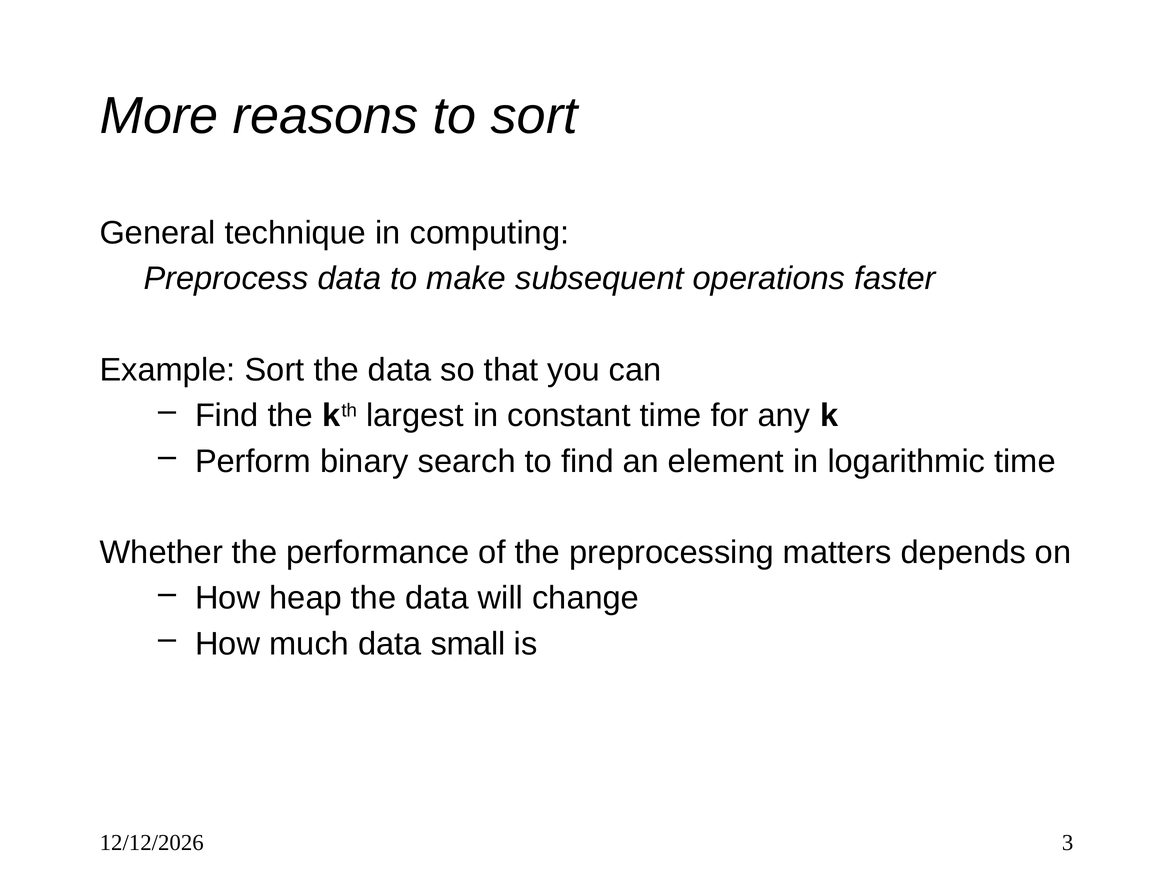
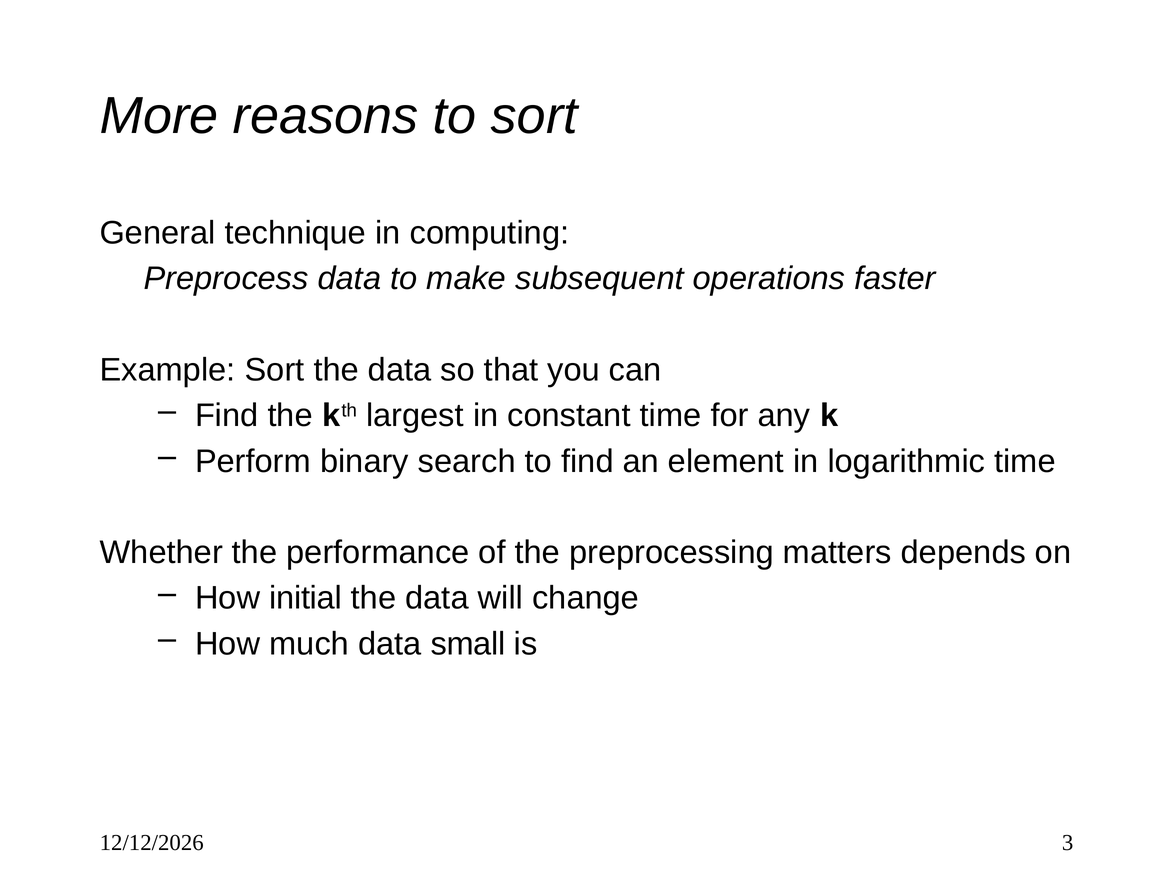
heap: heap -> initial
